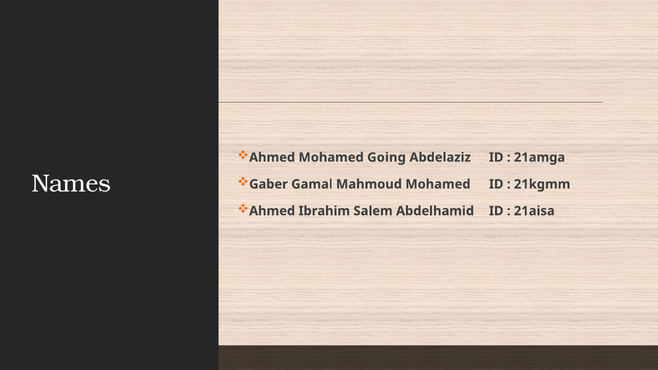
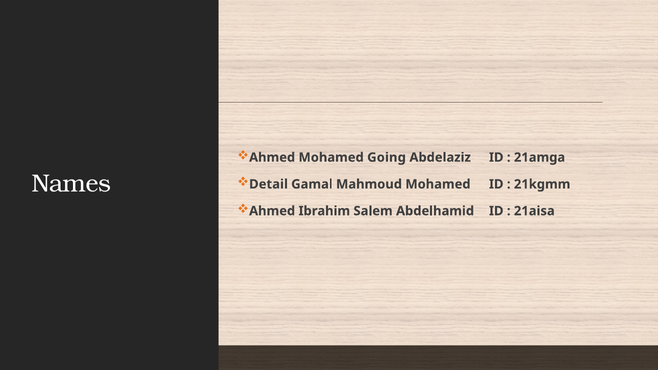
Gaber: Gaber -> Detail
